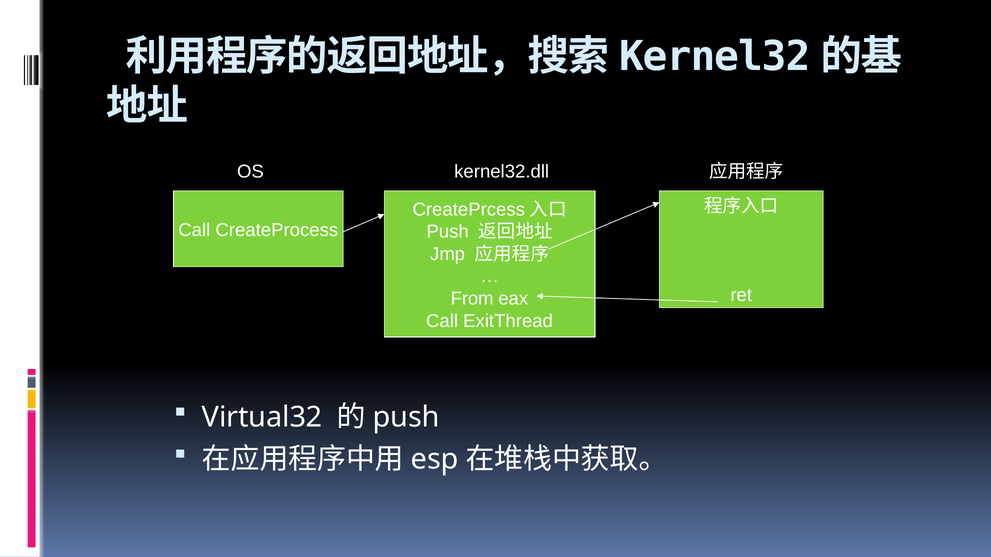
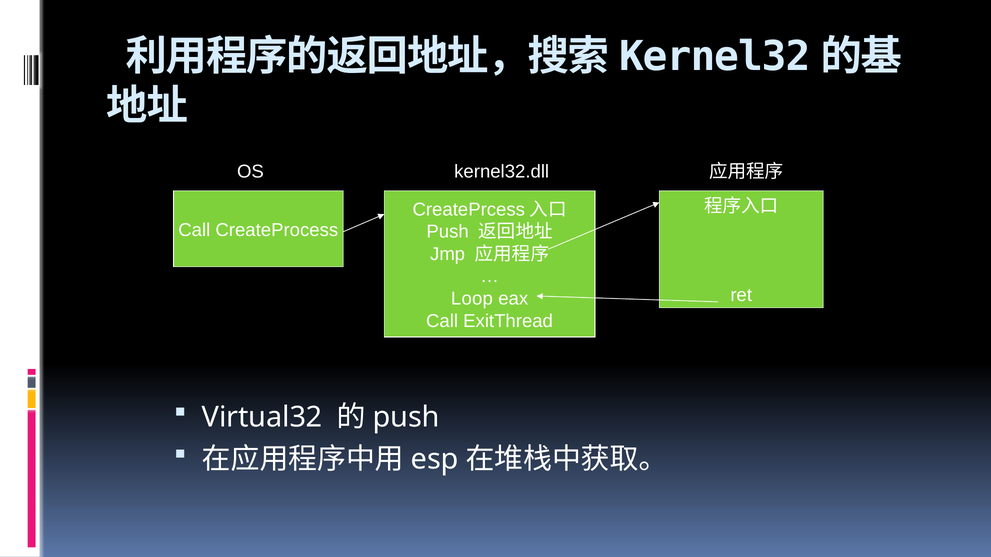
From: From -> Loop
